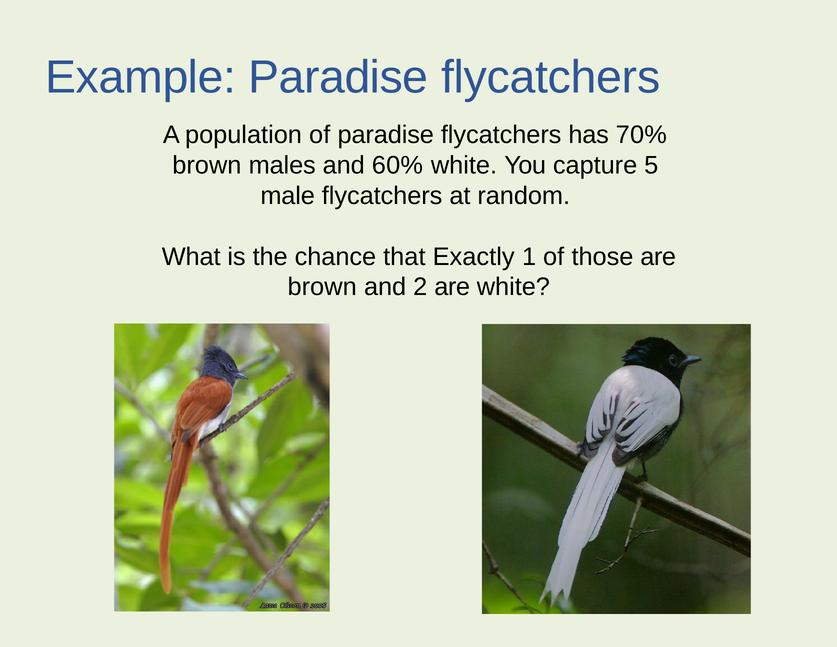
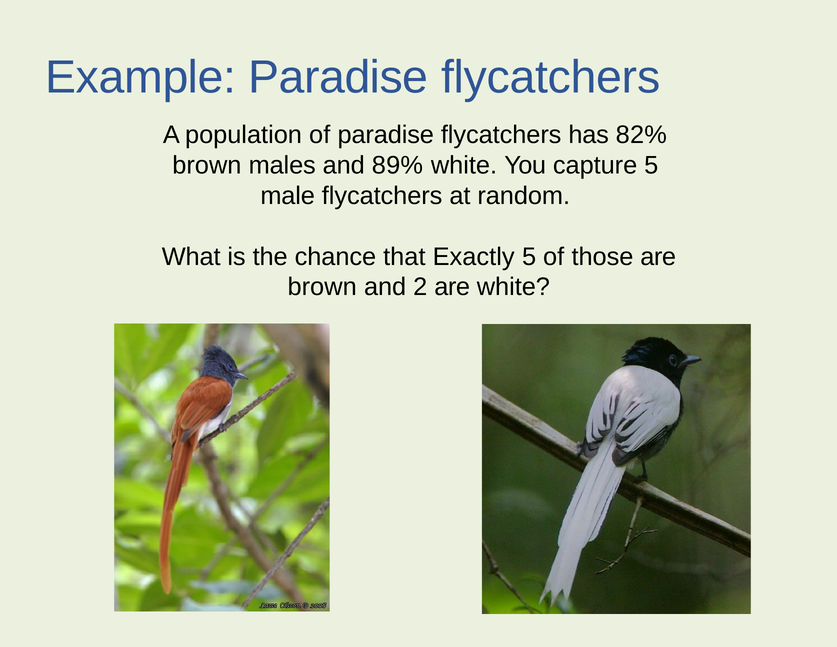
70%: 70% -> 82%
60%: 60% -> 89%
Exactly 1: 1 -> 5
